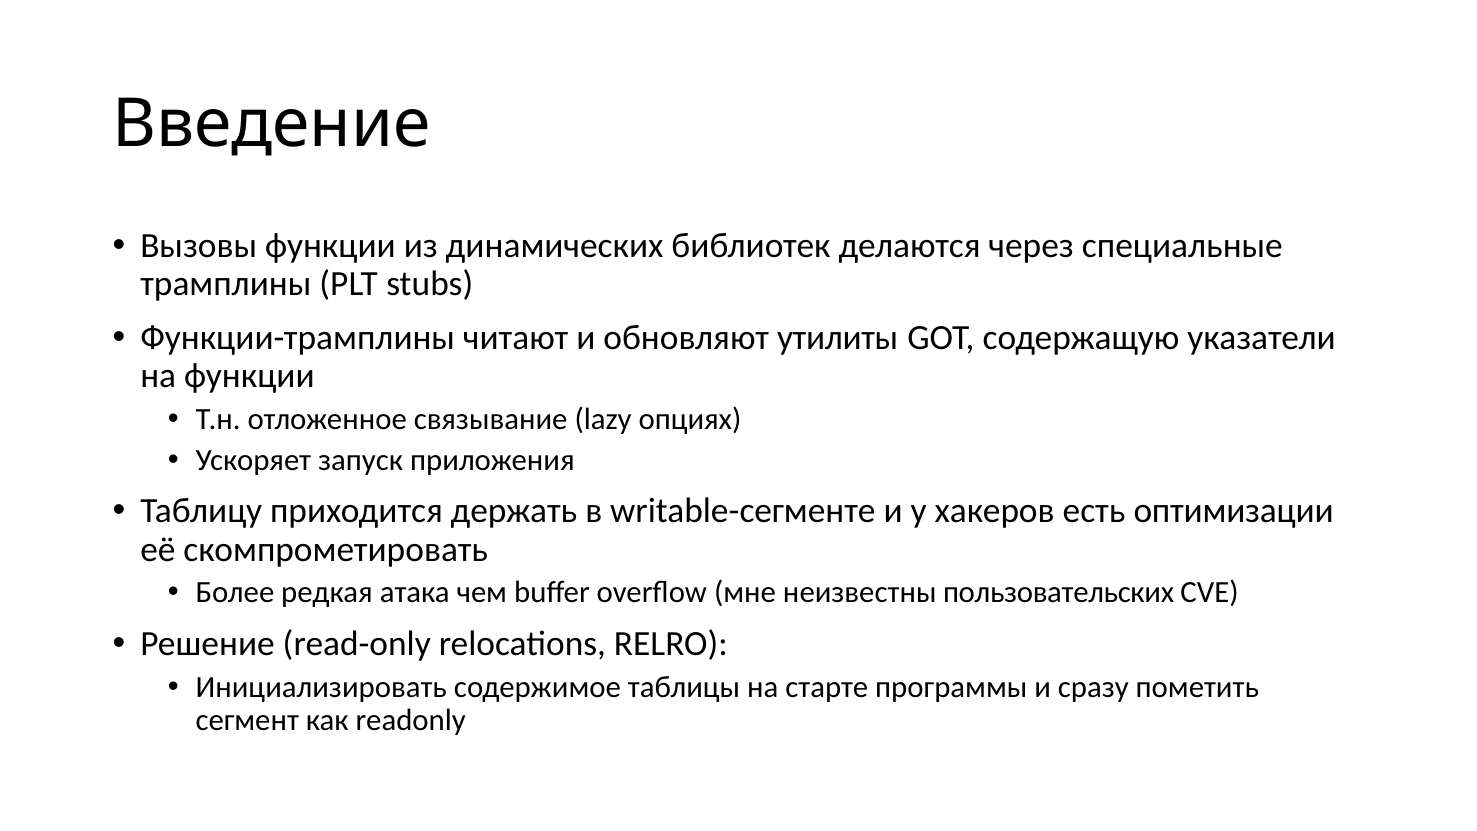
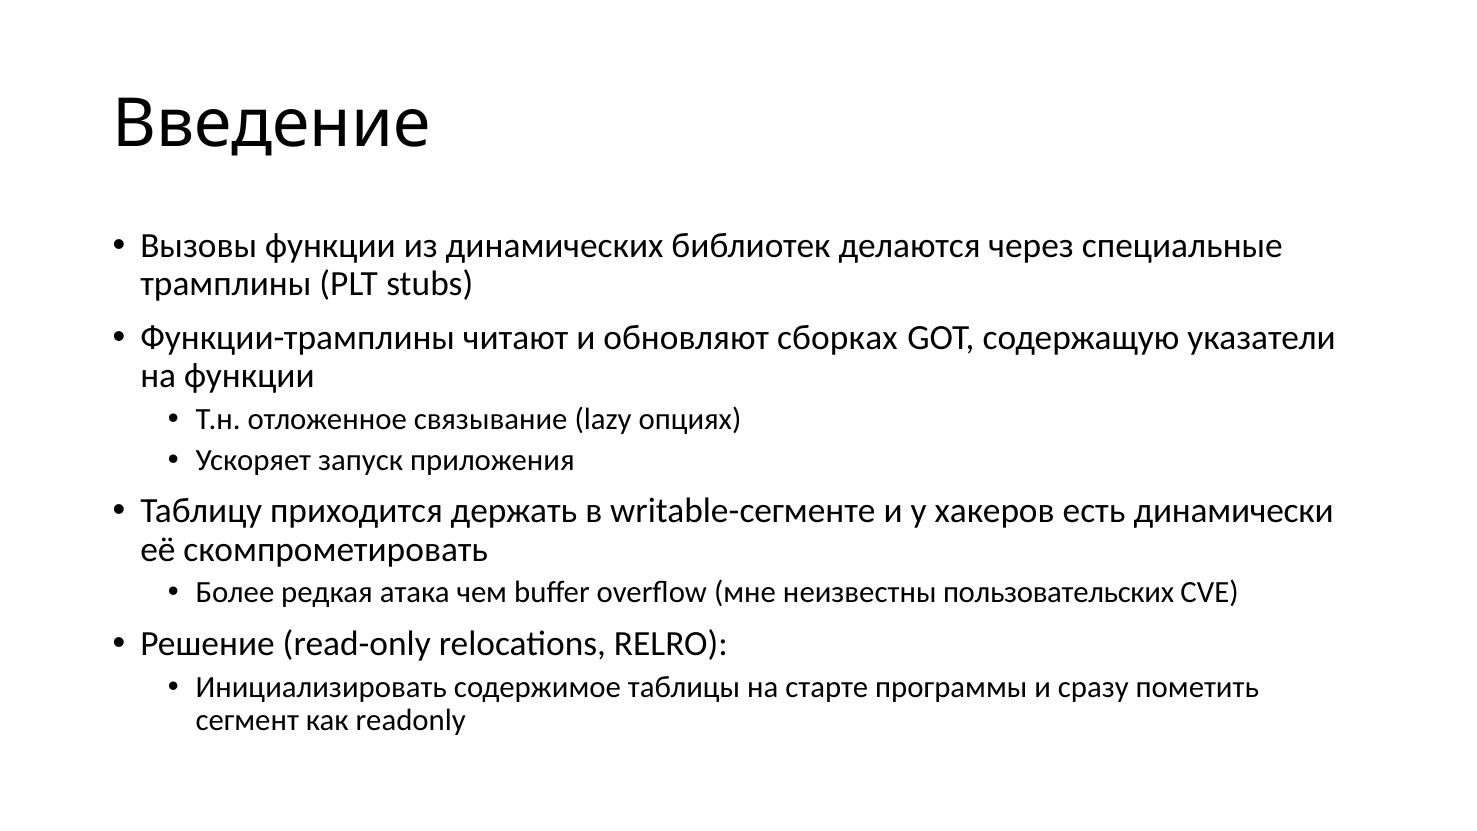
утилиты: утилиты -> сборках
оптимизации: оптимизации -> динамически
